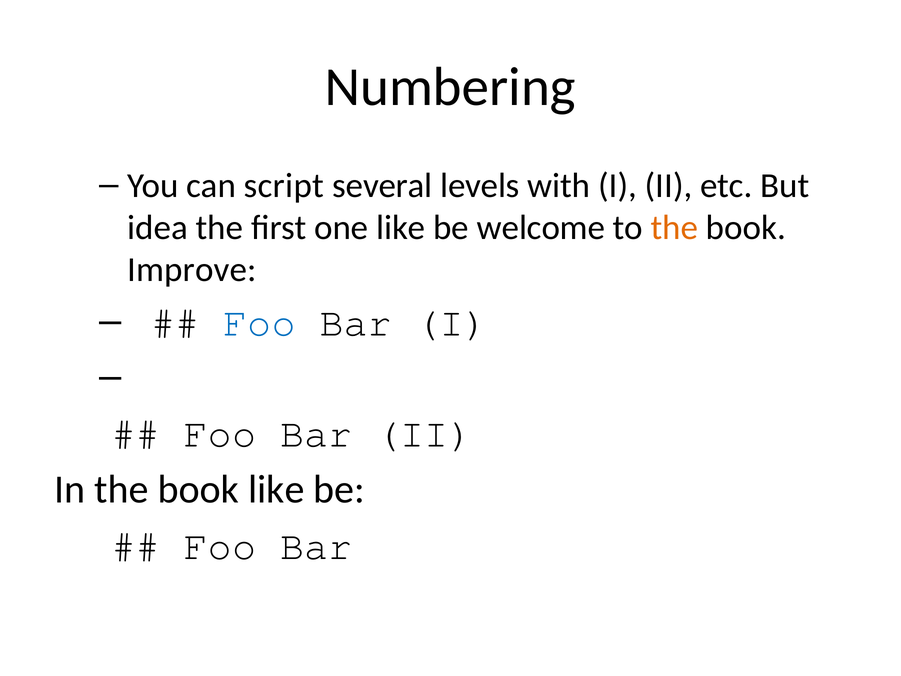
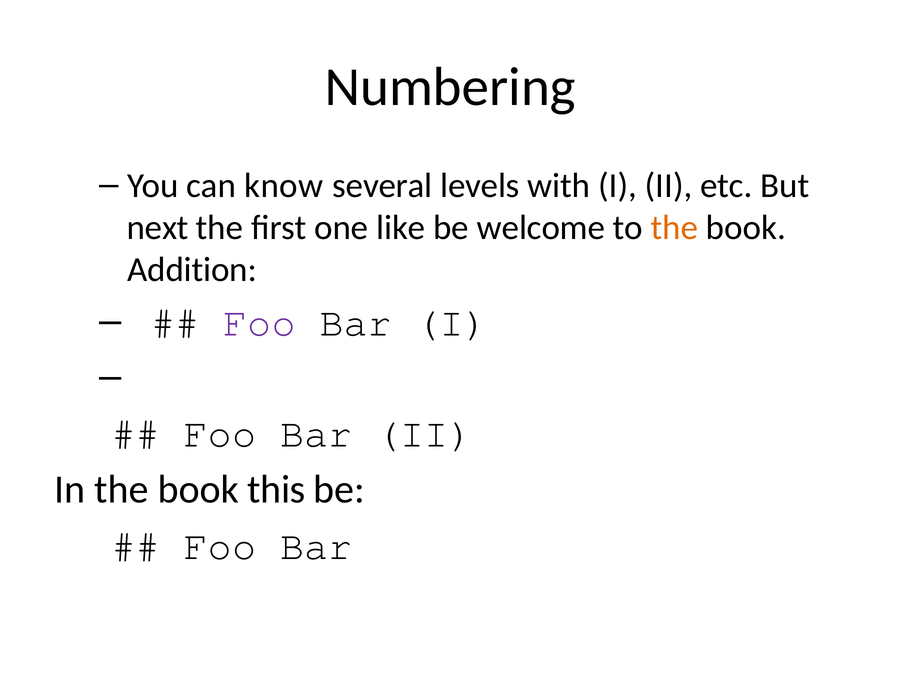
script: script -> know
idea: idea -> next
Improve: Improve -> Addition
Foo at (259, 322) colour: blue -> purple
book like: like -> this
